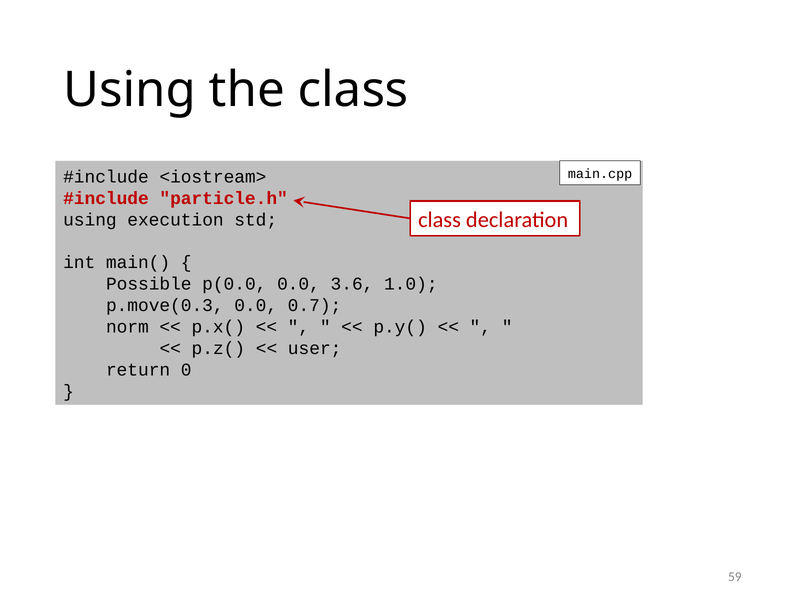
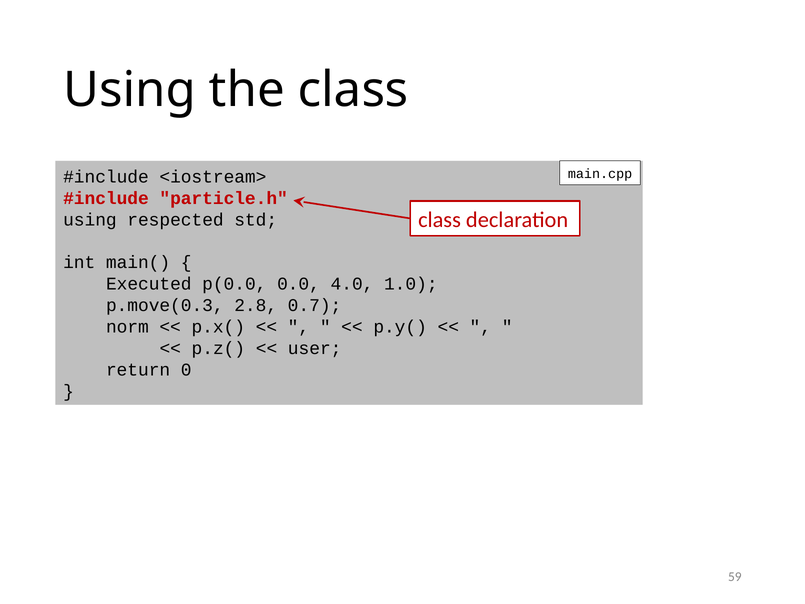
execution: execution -> respected
Possible: Possible -> Executed
3.6: 3.6 -> 4.0
p.move(0.3 0.0: 0.0 -> 2.8
